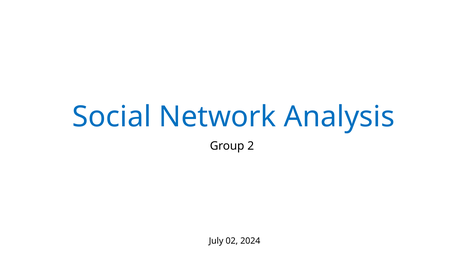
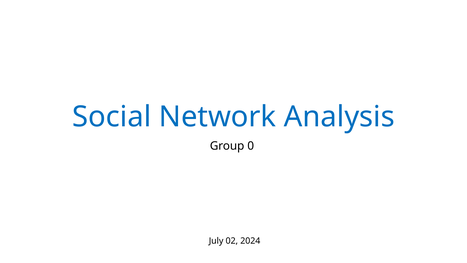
2: 2 -> 0
